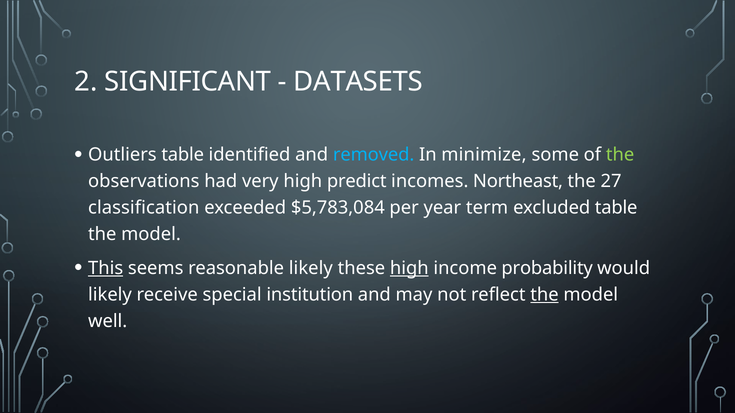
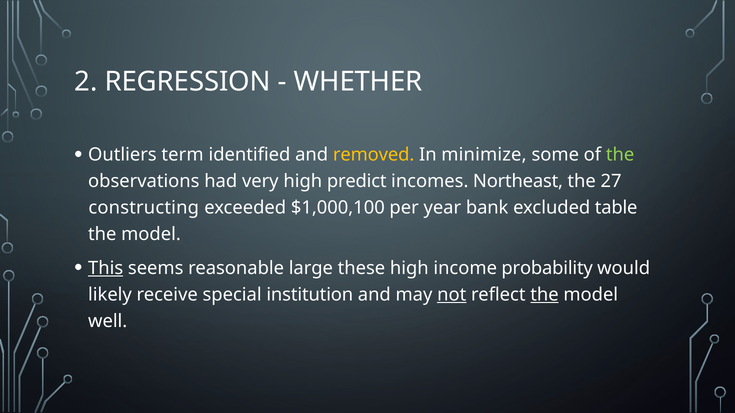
SIGNIFICANT: SIGNIFICANT -> REGRESSION
DATASETS: DATASETS -> WHETHER
Outliers table: table -> term
removed colour: light blue -> yellow
classification: classification -> constructing
$5,783,084: $5,783,084 -> $1,000,100
term: term -> bank
reasonable likely: likely -> large
high at (409, 269) underline: present -> none
not underline: none -> present
